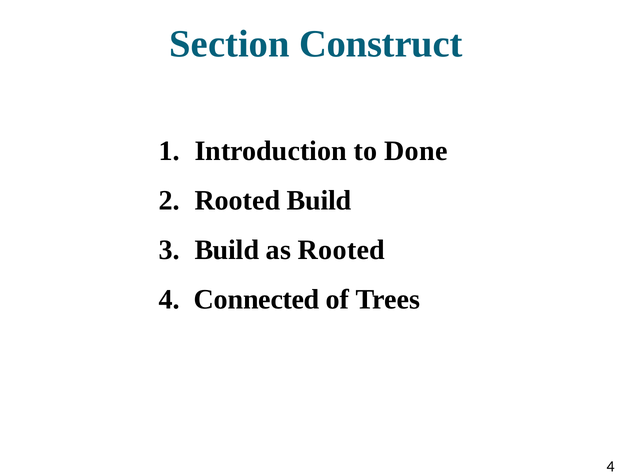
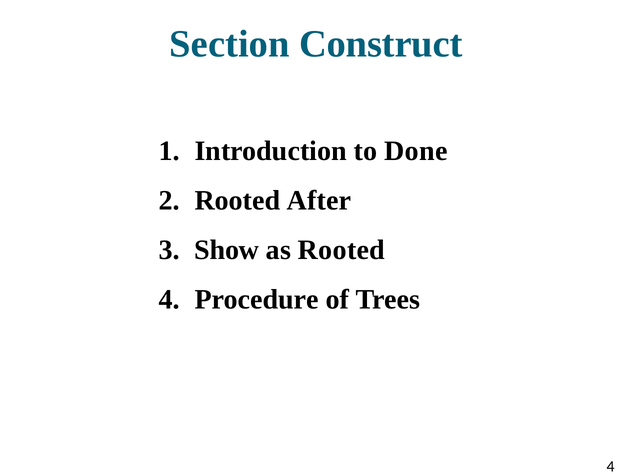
Rooted Build: Build -> After
Build at (227, 250): Build -> Show
Connected: Connected -> Procedure
